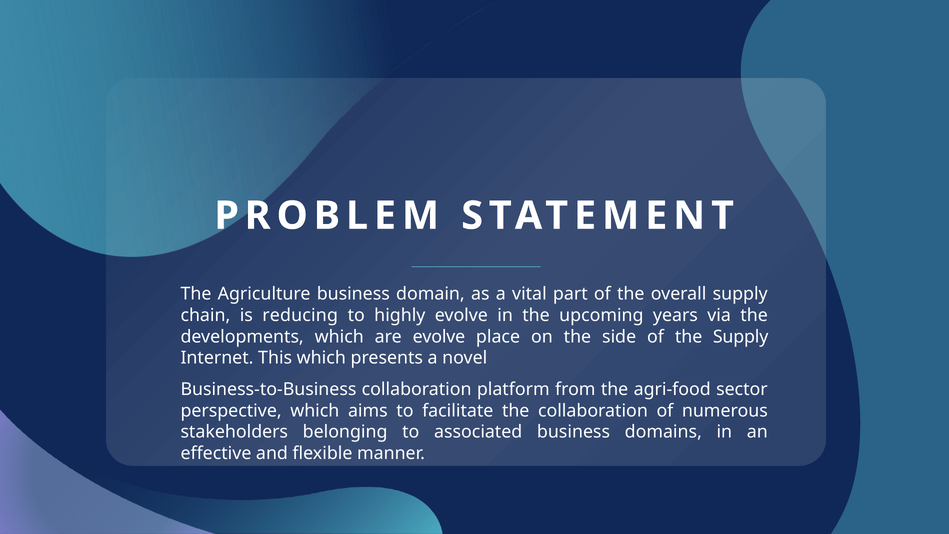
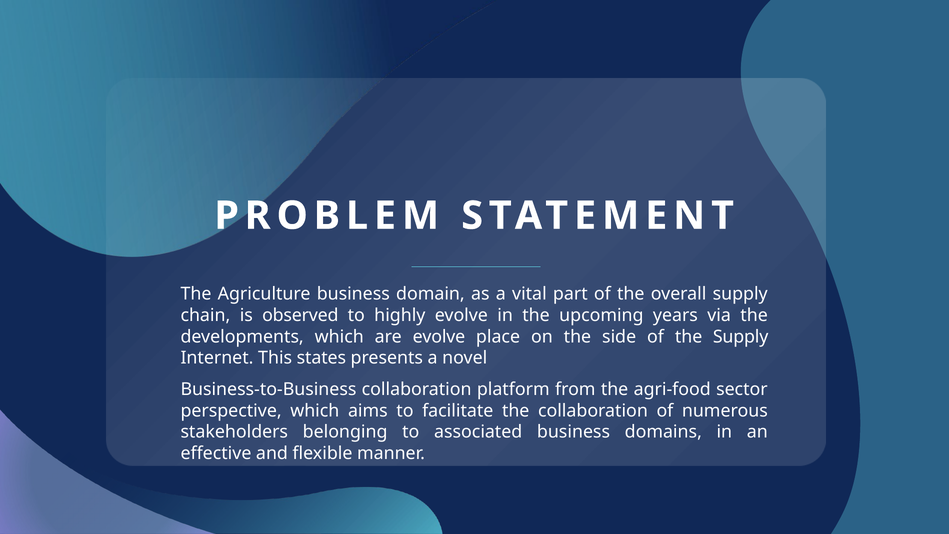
reducing: reducing -> observed
This which: which -> states
